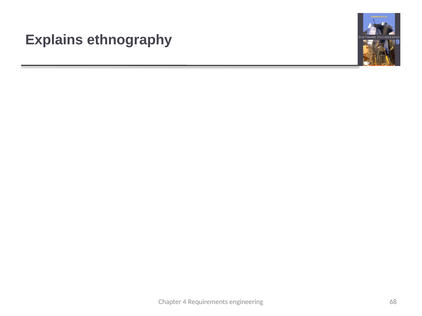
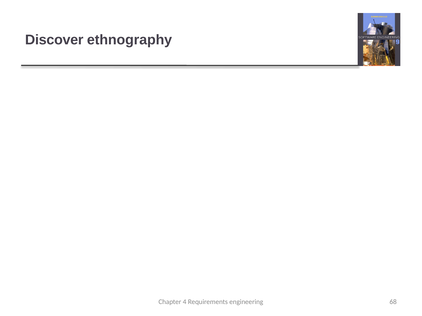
Explains: Explains -> Discover
